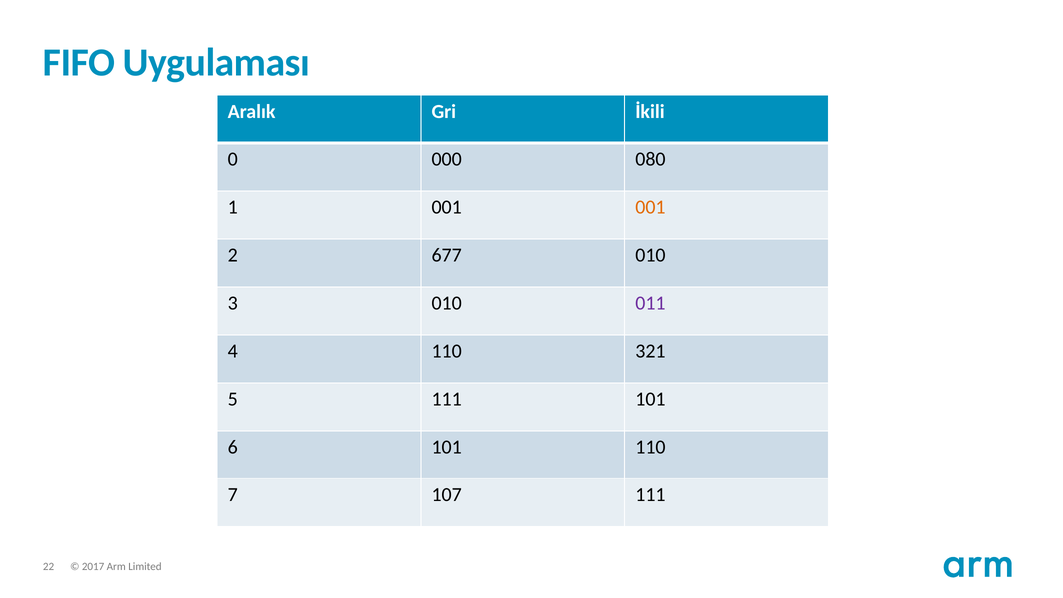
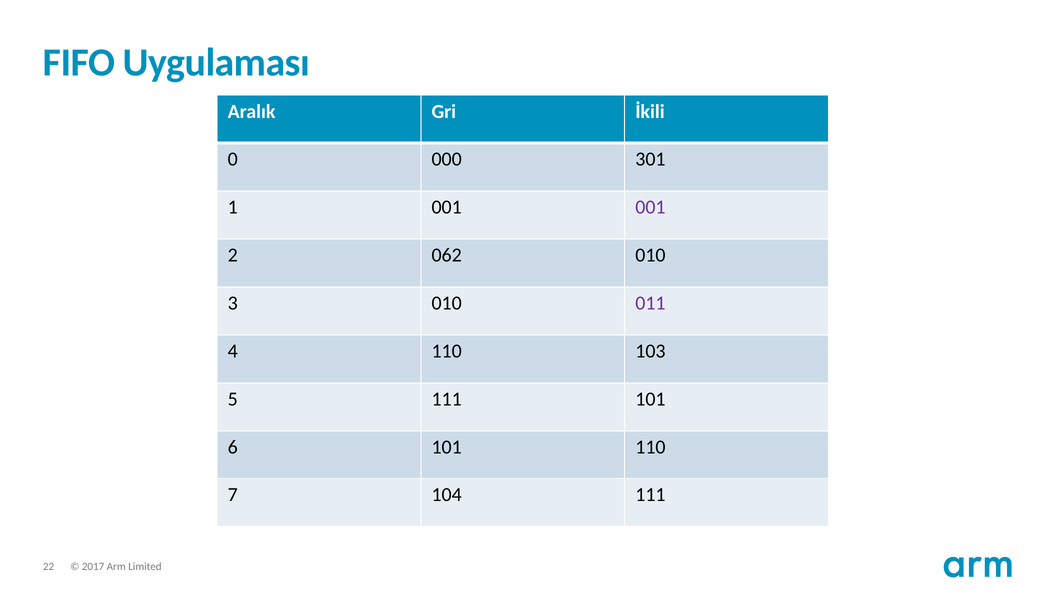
080: 080 -> 301
001 at (650, 207) colour: orange -> purple
677: 677 -> 062
321: 321 -> 103
107: 107 -> 104
